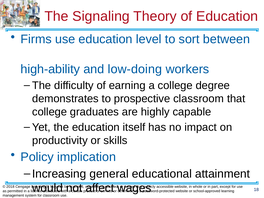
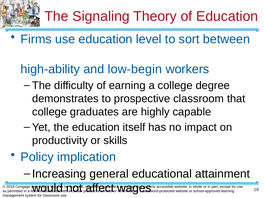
low-doing: low-doing -> low-begin
